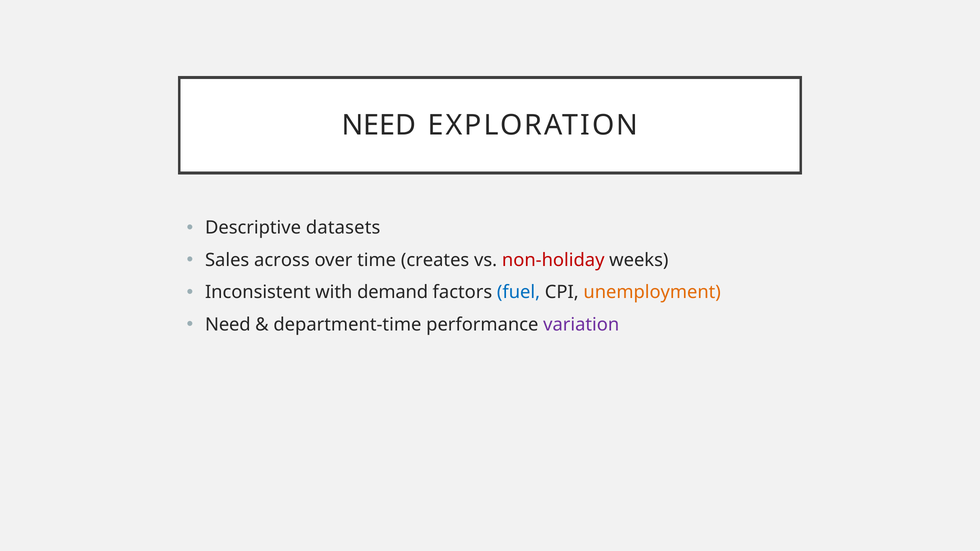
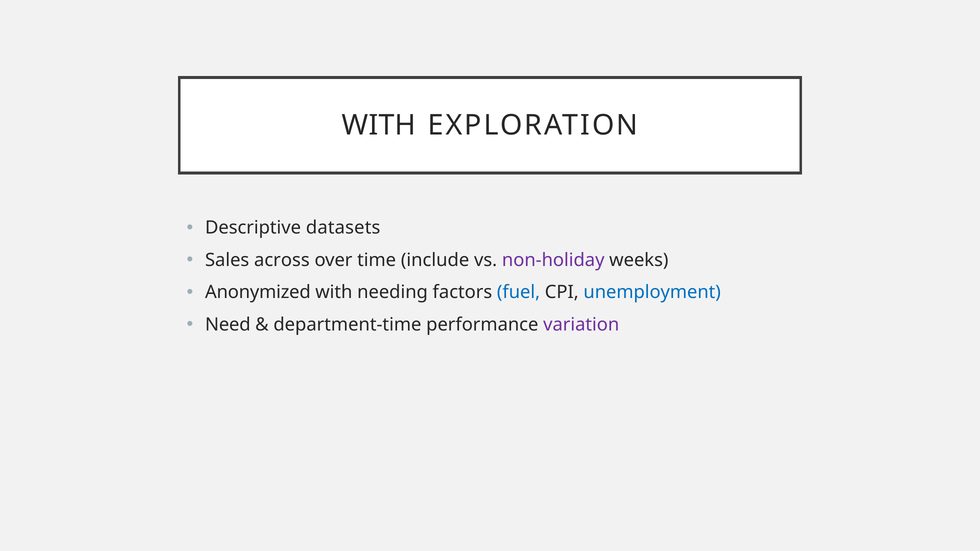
NEED at (379, 125): NEED -> WITH
creates: creates -> include
non-holiday colour: red -> purple
Inconsistent: Inconsistent -> Anonymized
demand: demand -> needing
unemployment colour: orange -> blue
